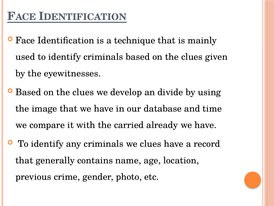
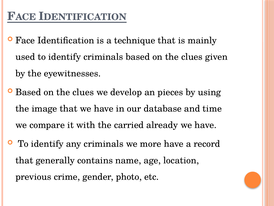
divide: divide -> pieces
we clues: clues -> more
